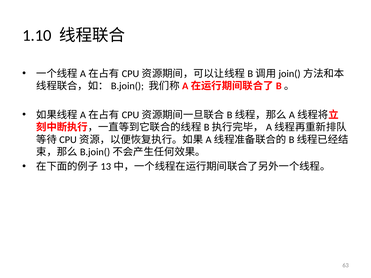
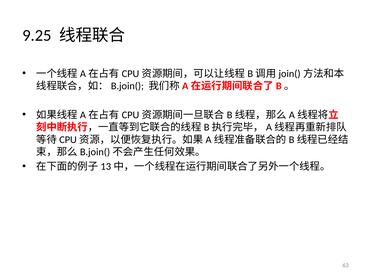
1.10: 1.10 -> 9.25
